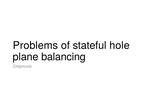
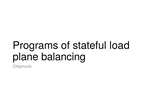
Problems: Problems -> Programs
hole: hole -> load
